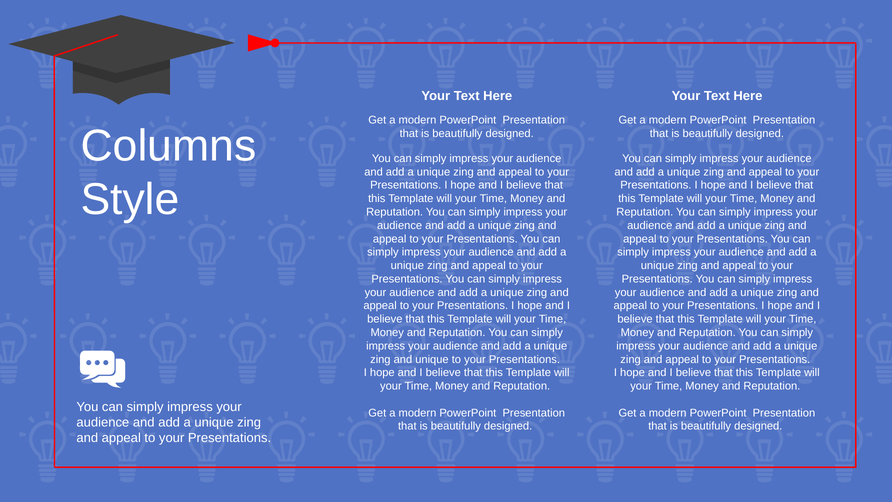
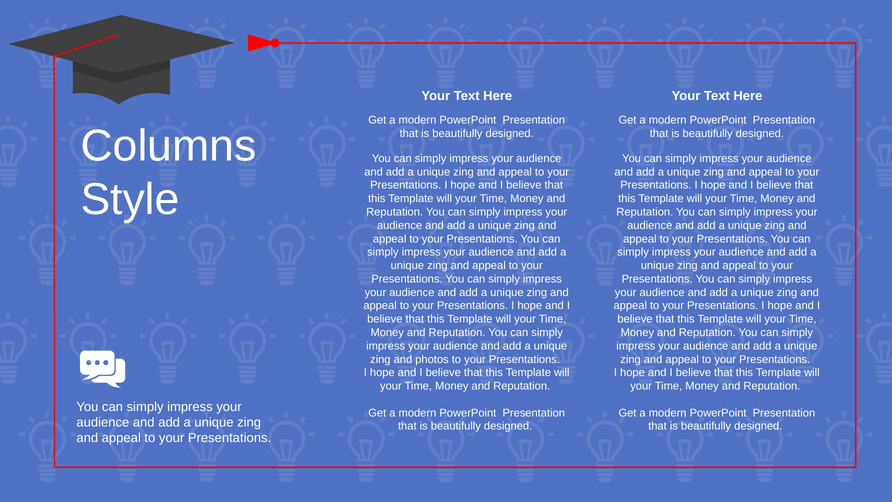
and unique: unique -> photos
